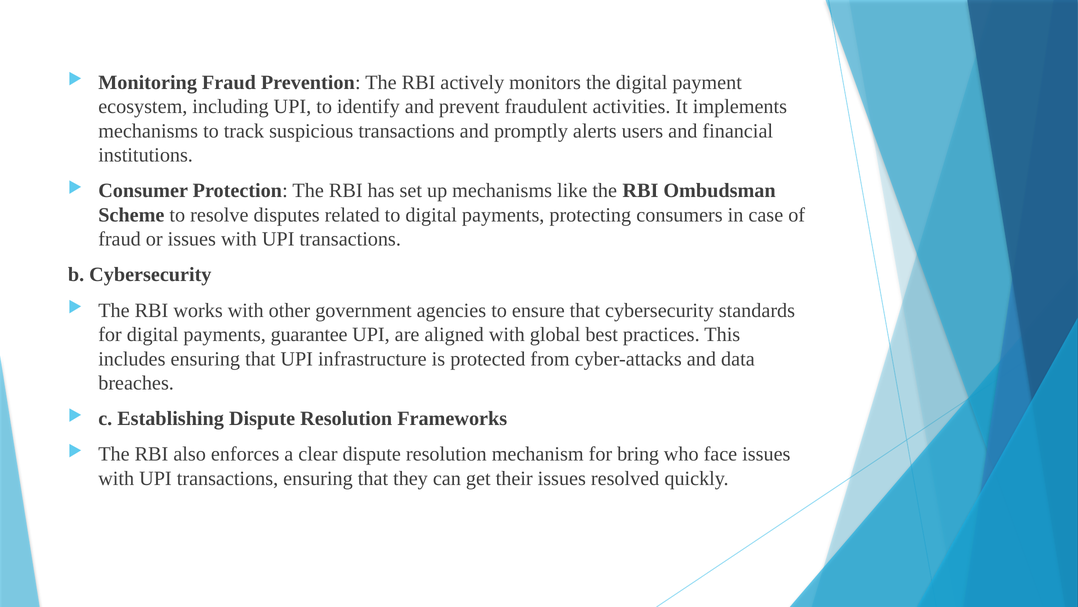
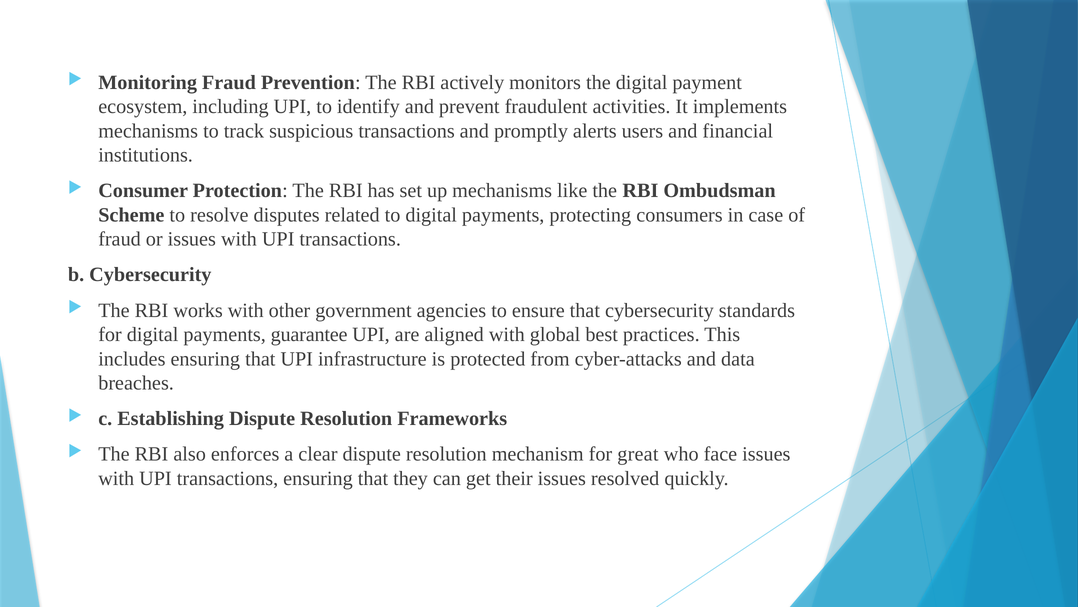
bring: bring -> great
